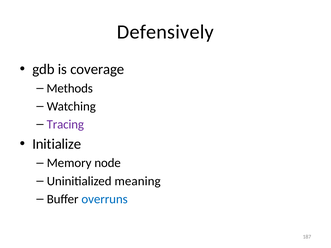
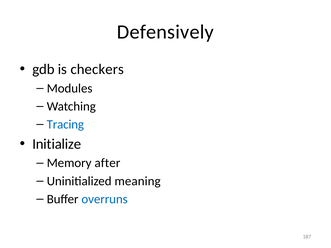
coverage: coverage -> checkers
Methods: Methods -> Modules
Tracing colour: purple -> blue
node: node -> after
